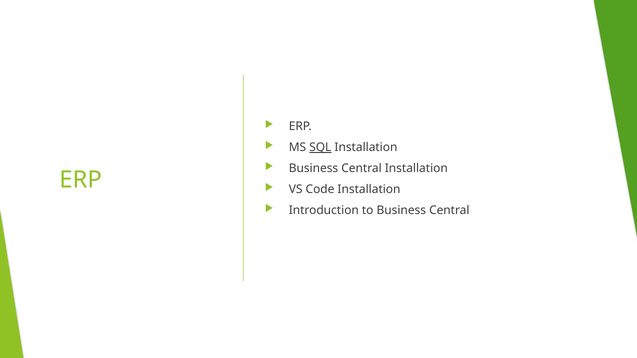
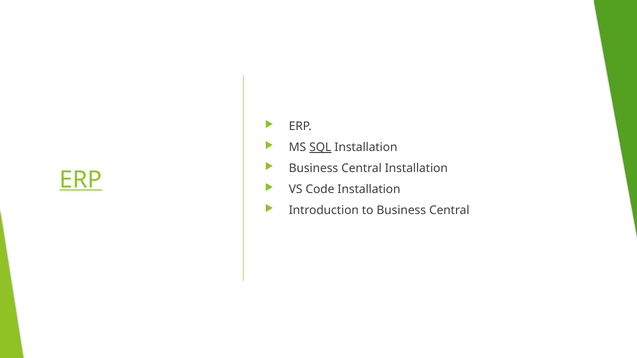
ERP at (81, 180) underline: none -> present
